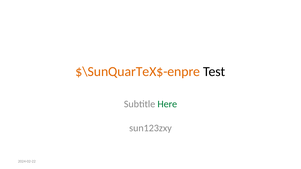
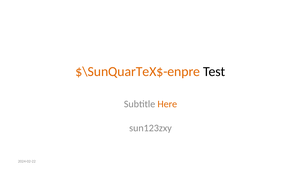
Here colour: green -> orange
